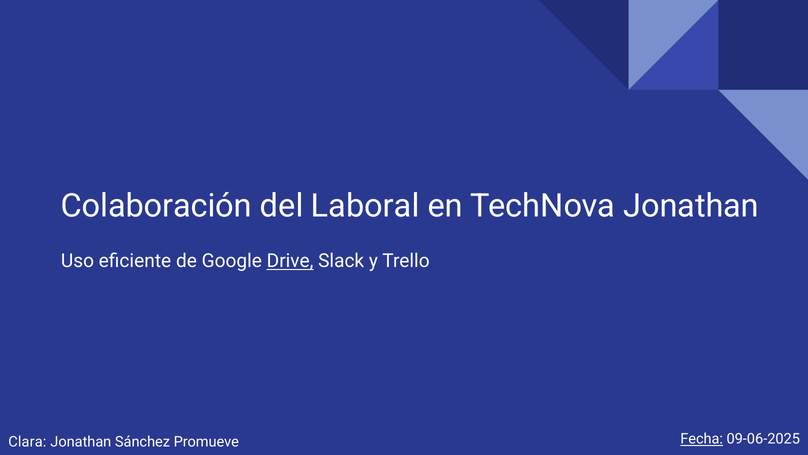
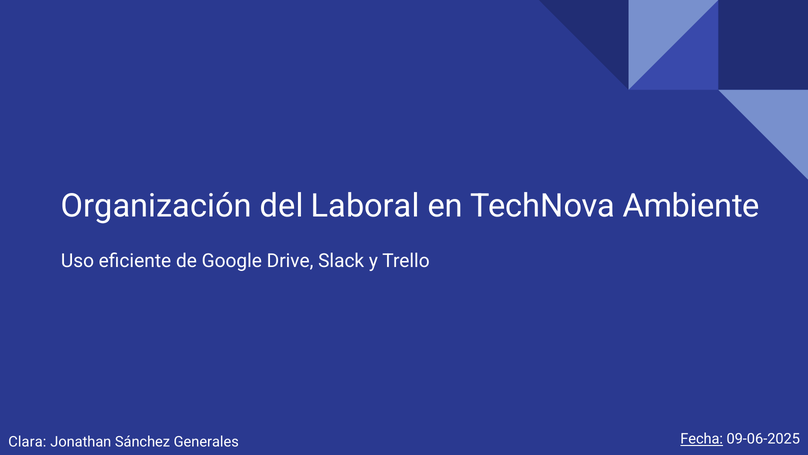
Colaboración: Colaboración -> Organización
TechNova Jonathan: Jonathan -> Ambiente
Drive underline: present -> none
Promueve: Promueve -> Generales
